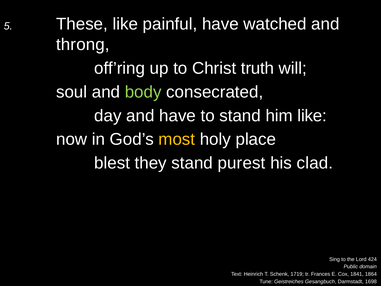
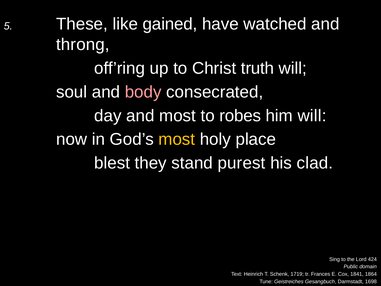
painful: painful -> gained
body colour: light green -> pink
and have: have -> most
to stand: stand -> robes
him like: like -> will
